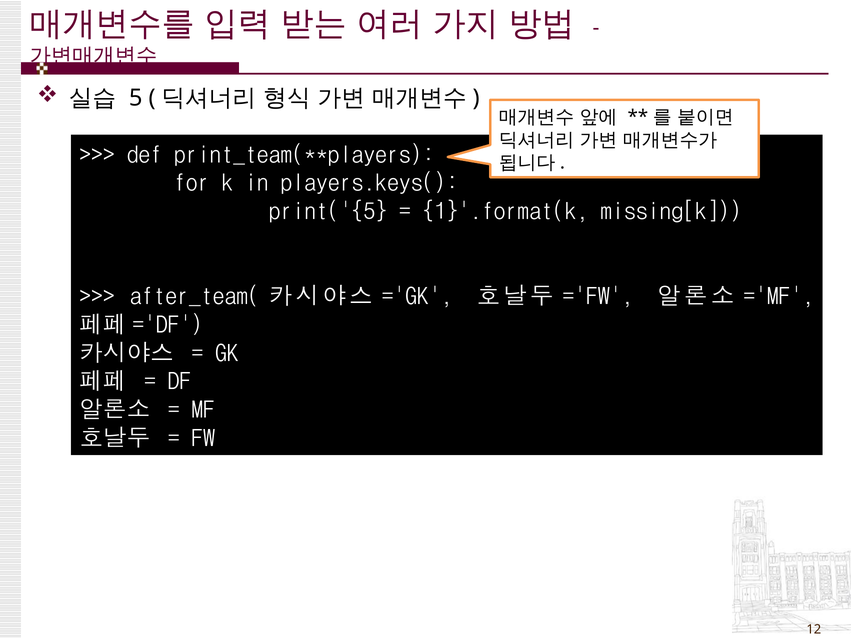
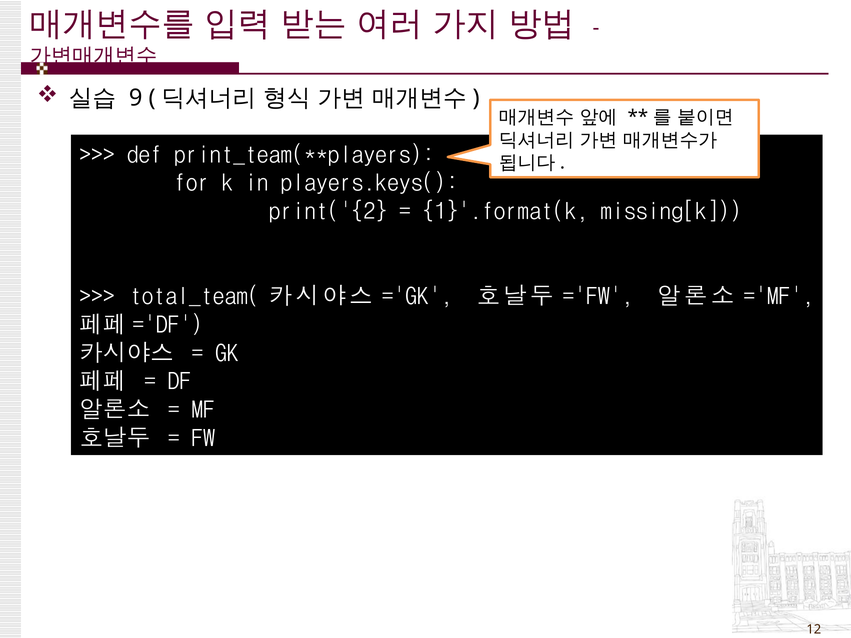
5: 5 -> 9
print('{5: print('{5 -> print('{2
after_team(: after_team( -> total_team(
